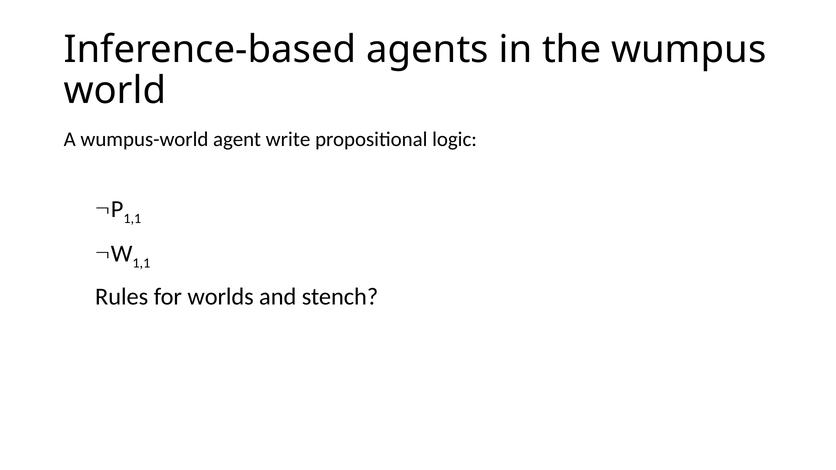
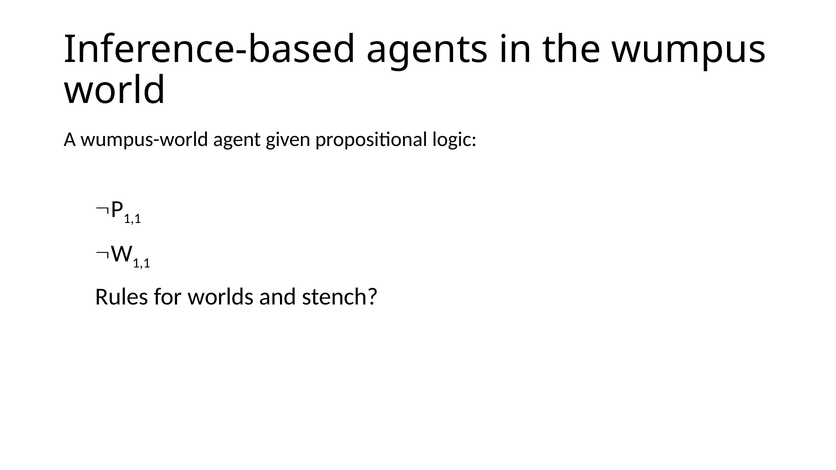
write: write -> given
